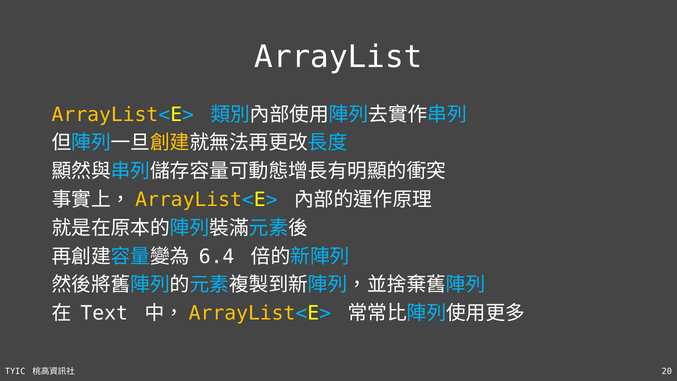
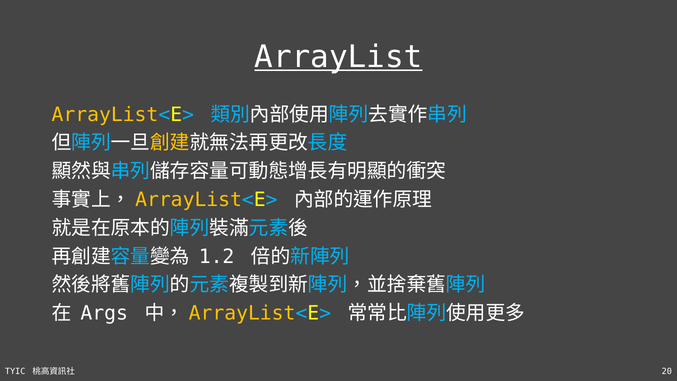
ArrayList underline: none -> present
6.4: 6.4 -> 1.2
Text: Text -> Args
